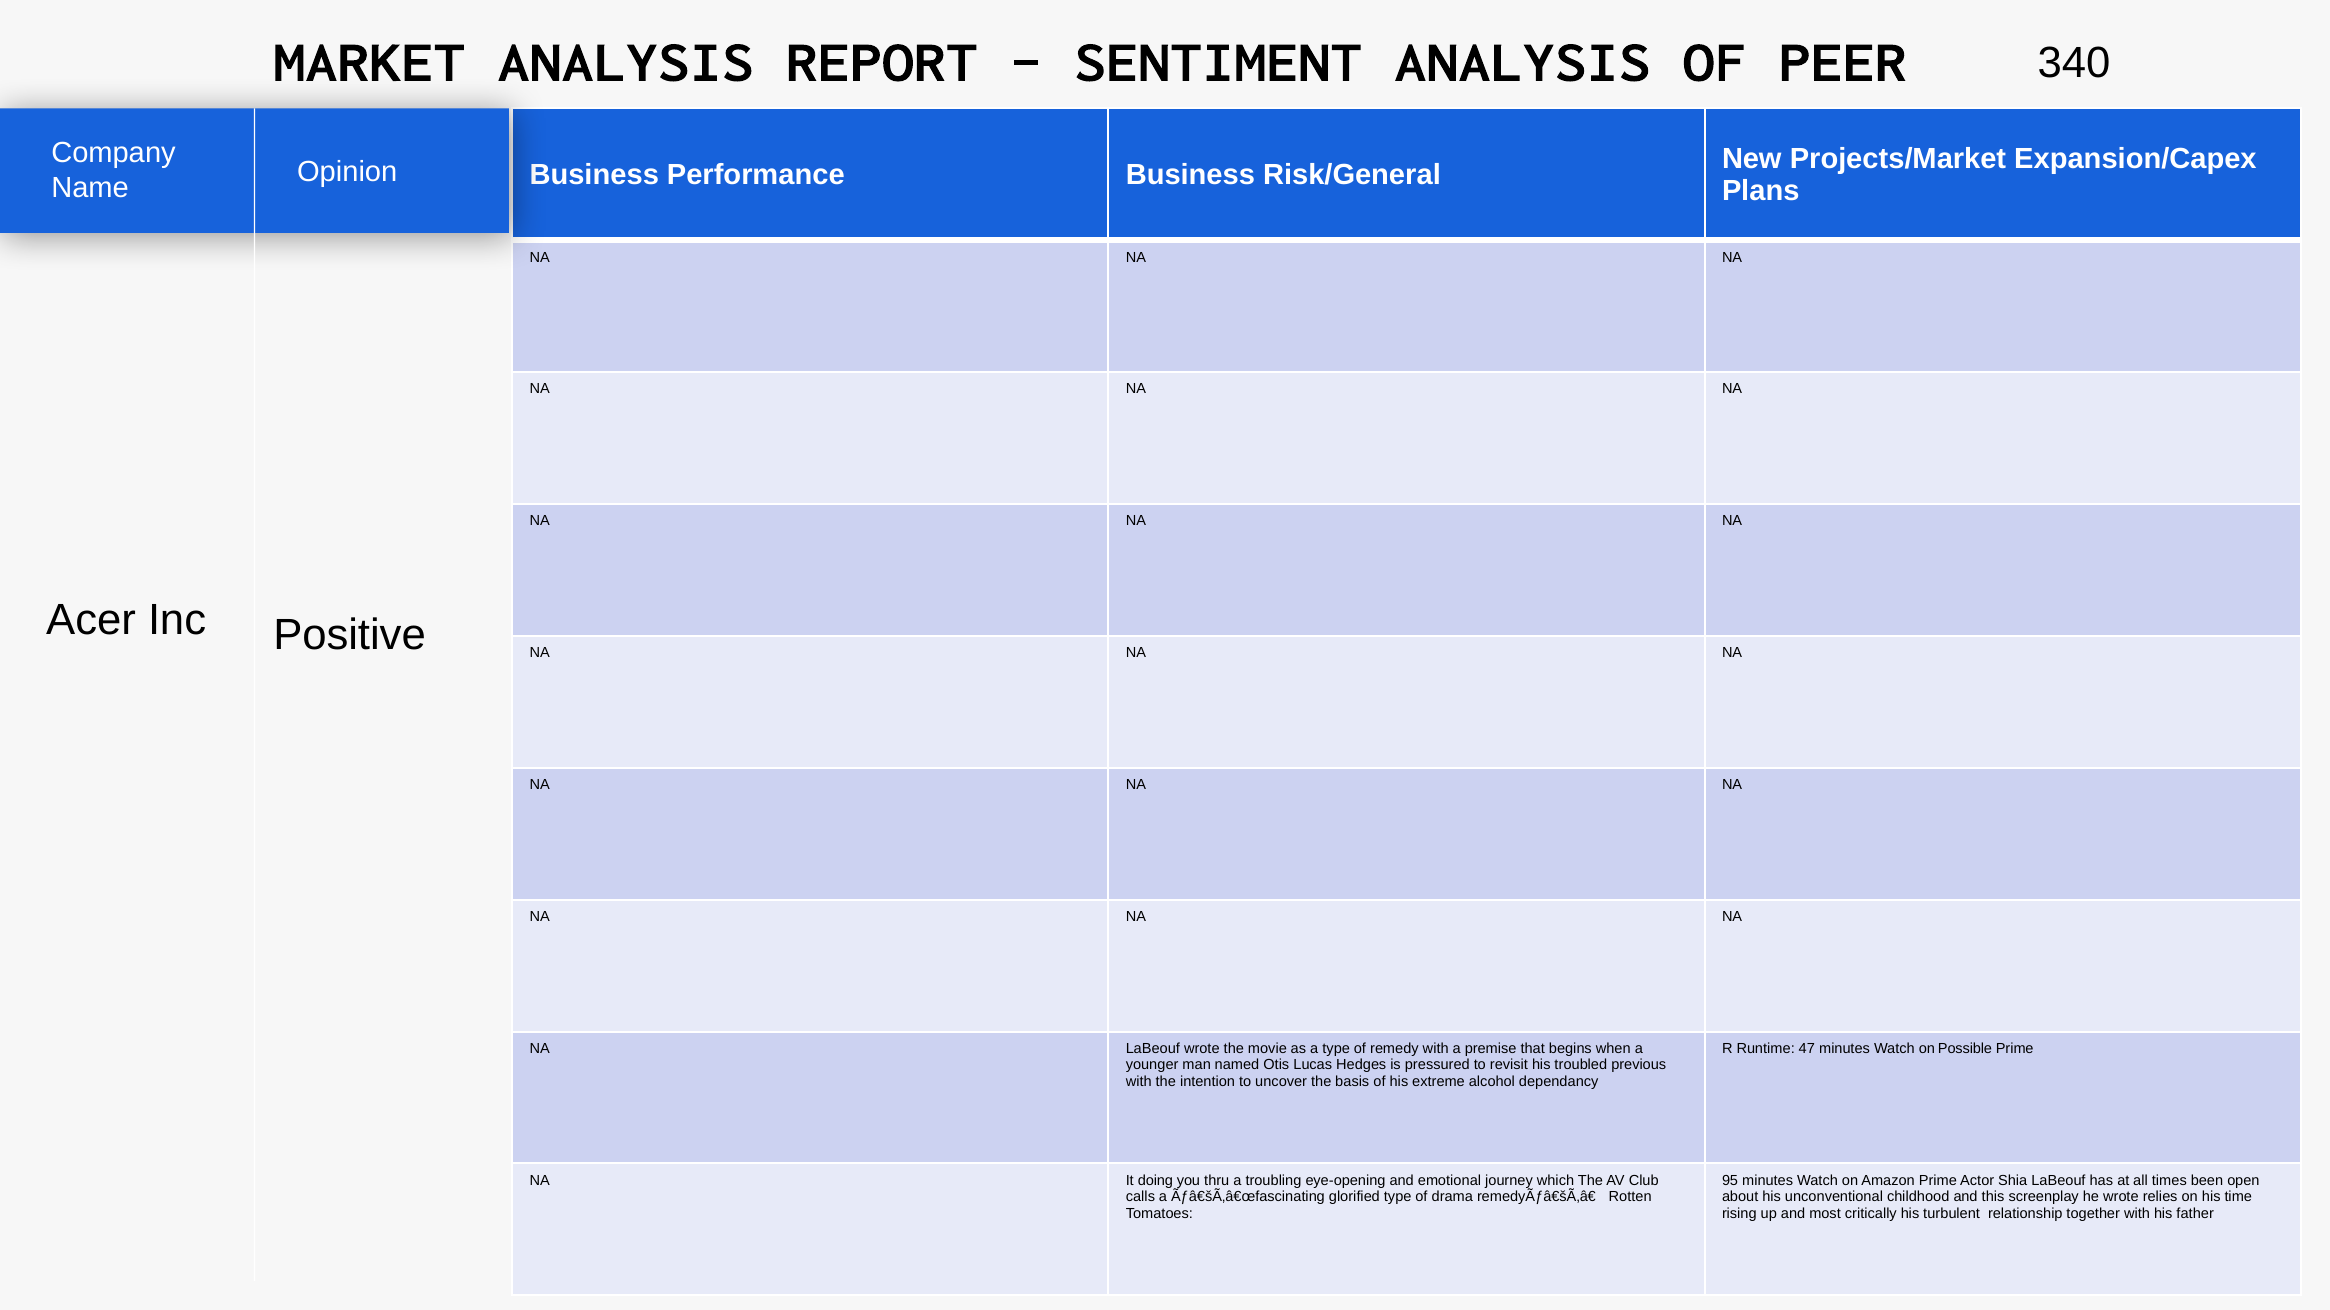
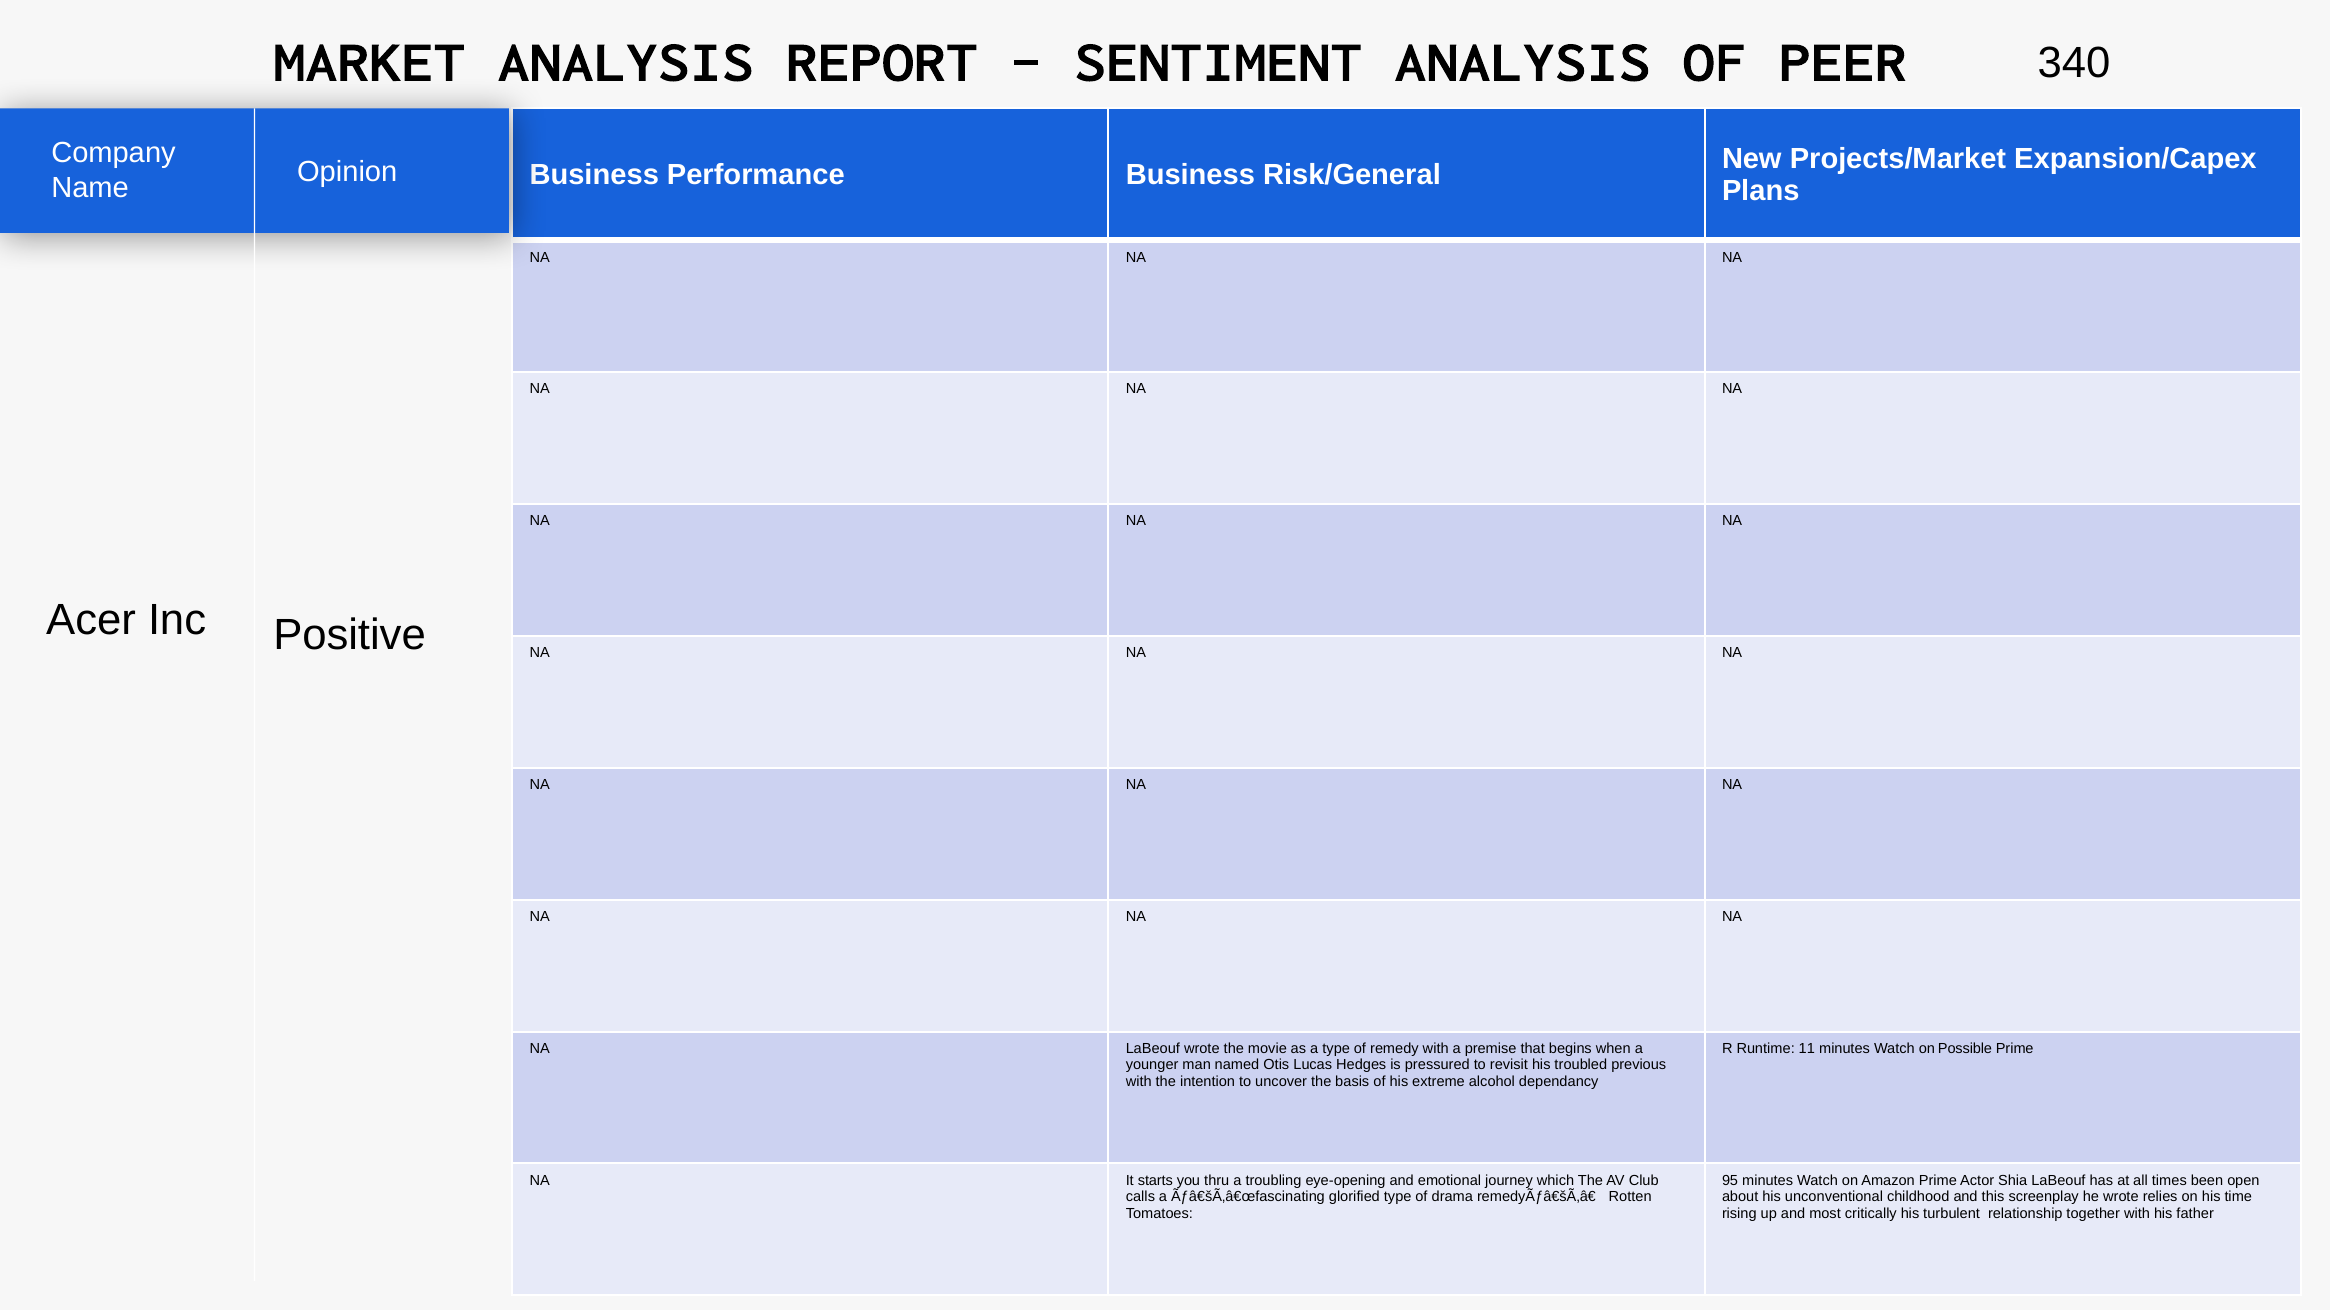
47: 47 -> 11
doing: doing -> starts
